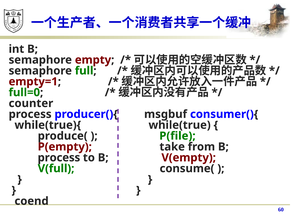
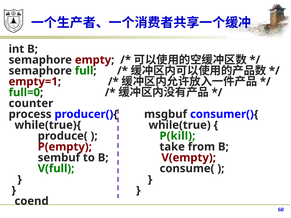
P(file: P(file -> P(kill
process at (59, 158): process -> sembuf
